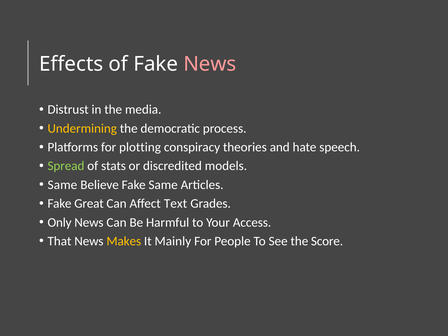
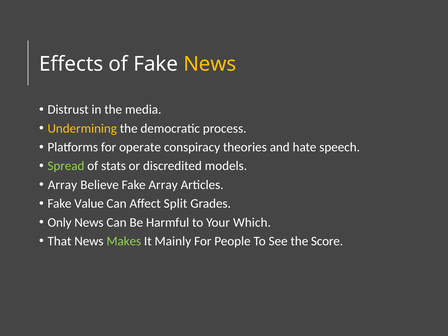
News at (210, 64) colour: pink -> yellow
plotting: plotting -> operate
Same at (62, 185): Same -> Array
Fake Same: Same -> Array
Great: Great -> Value
Text: Text -> Split
Access: Access -> Which
Makes colour: yellow -> light green
